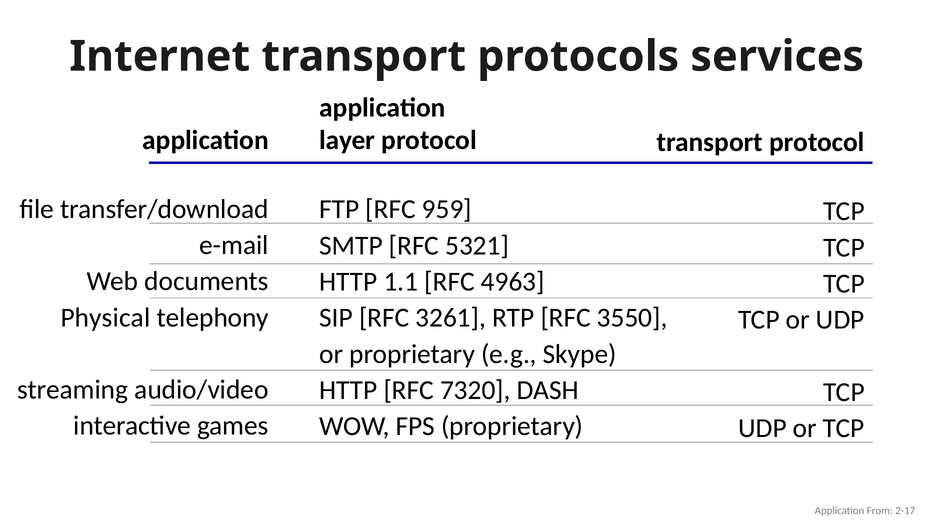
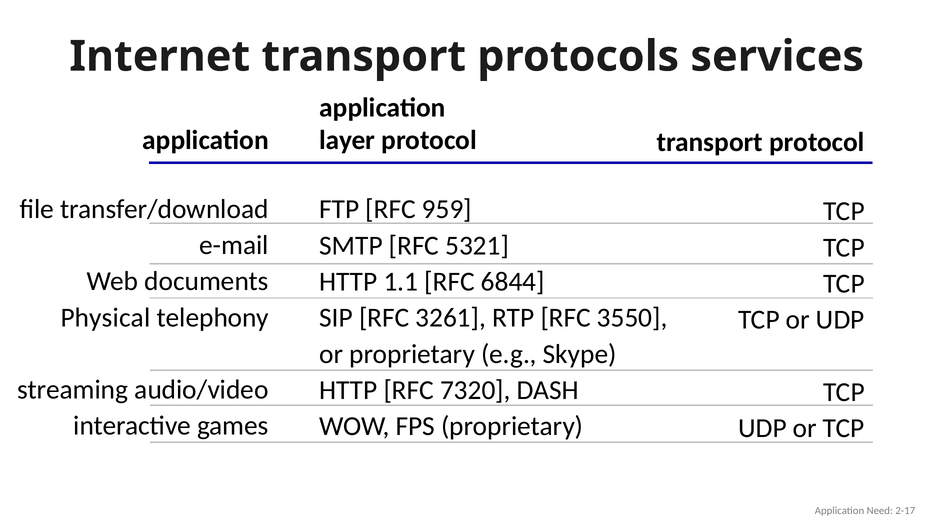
4963: 4963 -> 6844
From: From -> Need
